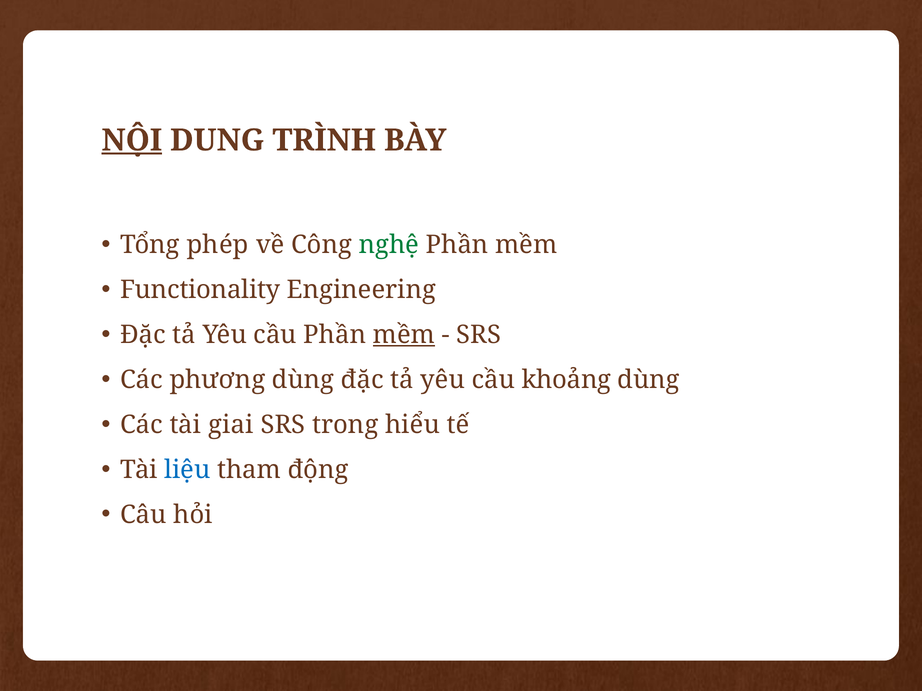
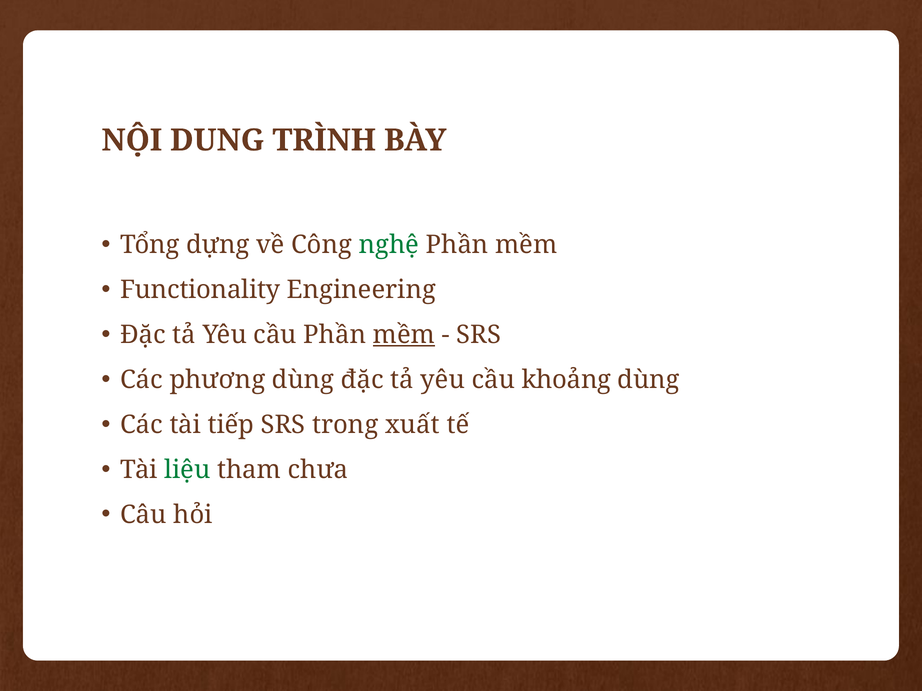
NỘI underline: present -> none
phép: phép -> dựng
giai: giai -> tiếp
hiểu: hiểu -> xuất
liệu colour: blue -> green
động: động -> chưa
